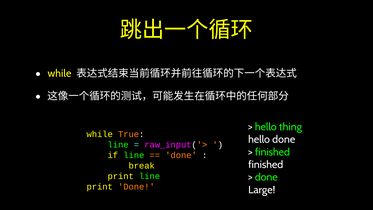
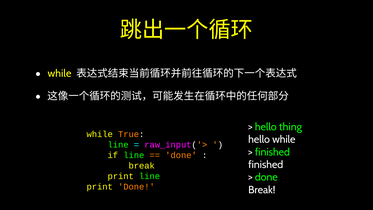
hello done: done -> while
Large at (262, 190): Large -> Break
